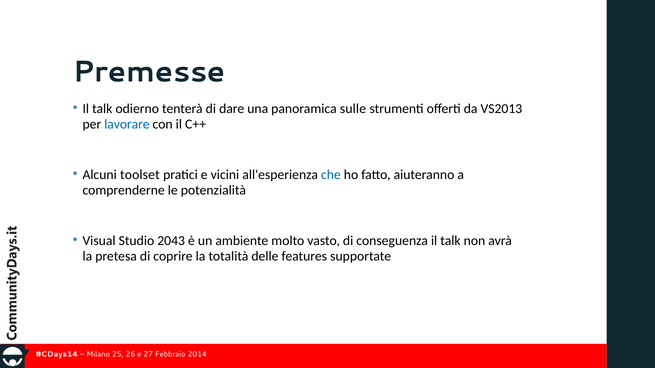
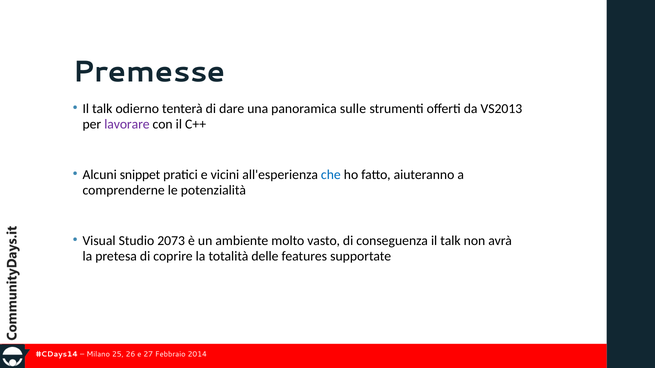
lavorare colour: blue -> purple
toolset: toolset -> snippet
2043: 2043 -> 2073
